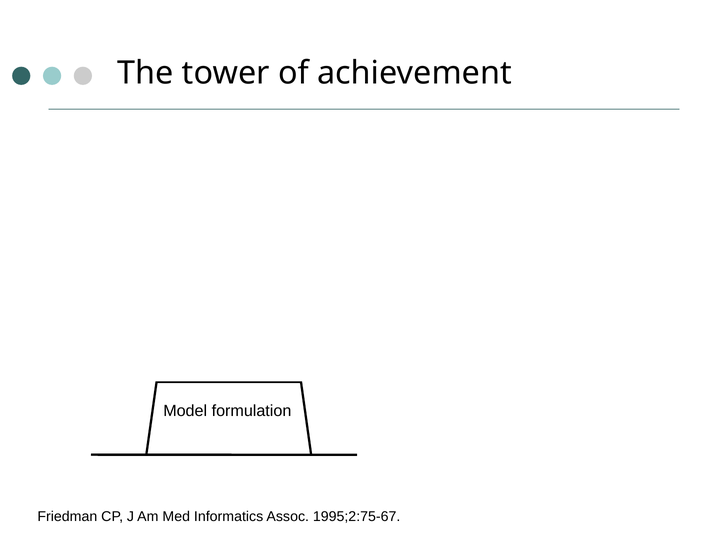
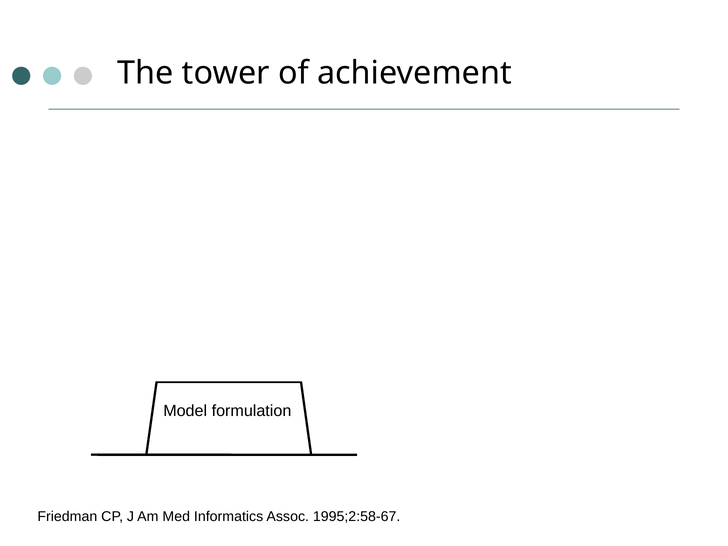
1995;2:75-67: 1995;2:75-67 -> 1995;2:58-67
